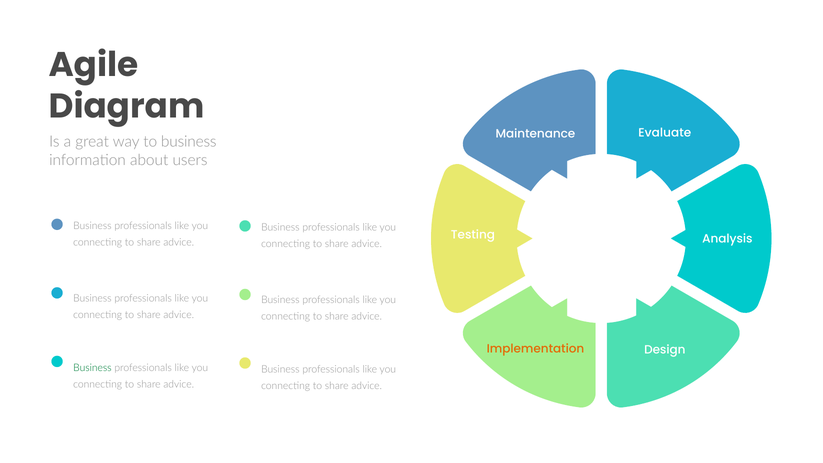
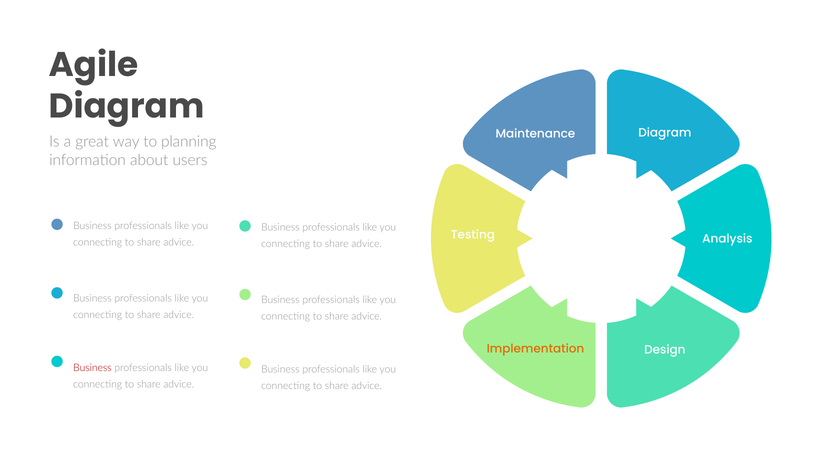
Maintenance Evaluate: Evaluate -> Diagram
to business: business -> planning
Business at (92, 368) colour: green -> red
